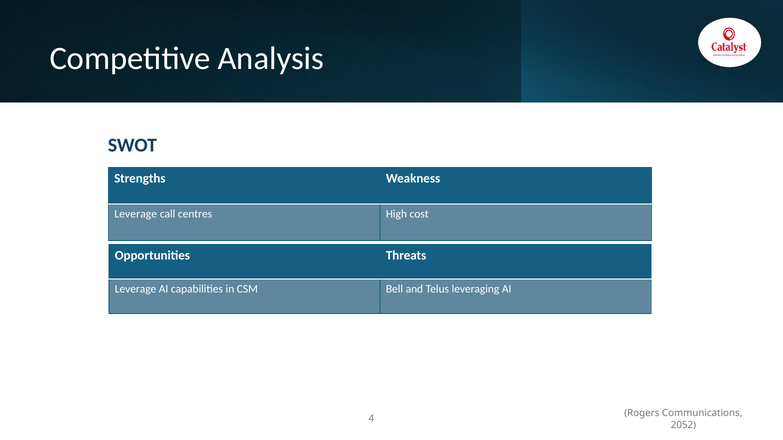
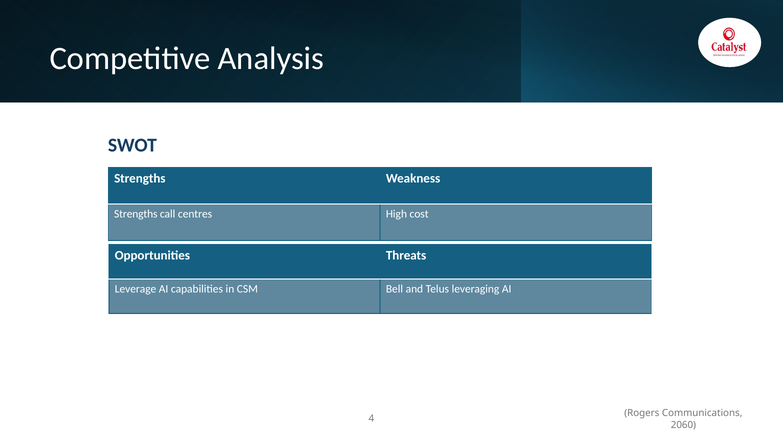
Leverage at (136, 214): Leverage -> Strengths
2052: 2052 -> 2060
